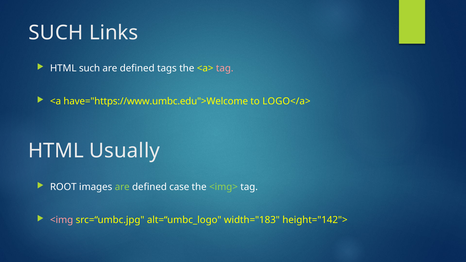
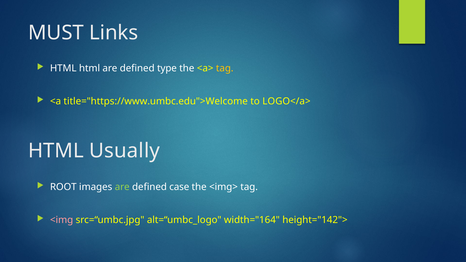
SUCH at (56, 33): SUCH -> MUST
HTML such: such -> html
tags: tags -> type
tag at (225, 68) colour: pink -> yellow
have="https://www.umbc.edu">Welcome: have="https://www.umbc.edu">Welcome -> title="https://www.umbc.edu">Welcome
<img> colour: light green -> white
width="183: width="183 -> width="164
